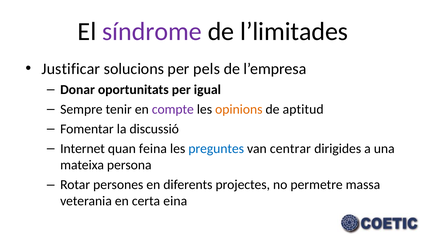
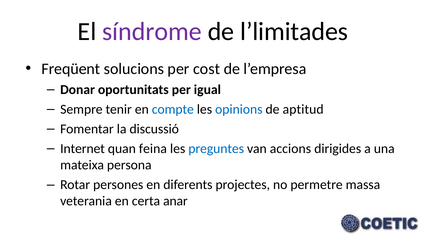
Justificar: Justificar -> Freqüent
pels: pels -> cost
compte colour: purple -> blue
opinions colour: orange -> blue
centrar: centrar -> accions
eina: eina -> anar
